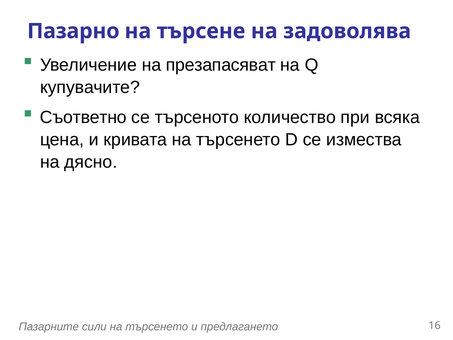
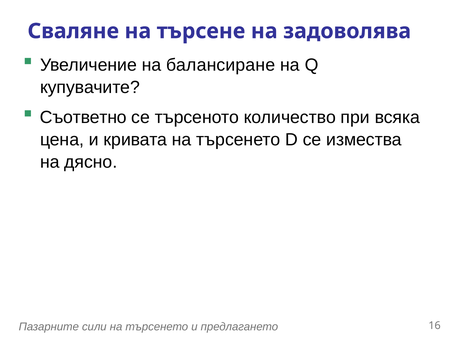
Пазарно: Пазарно -> Сваляне
презапасяват: презапасяват -> балансиране
